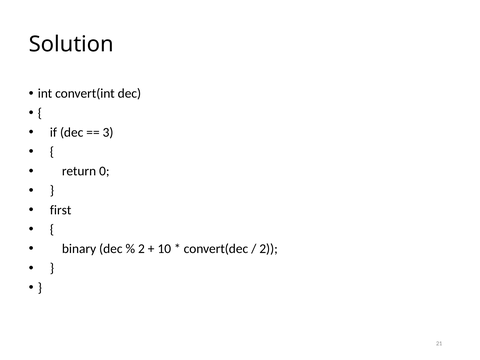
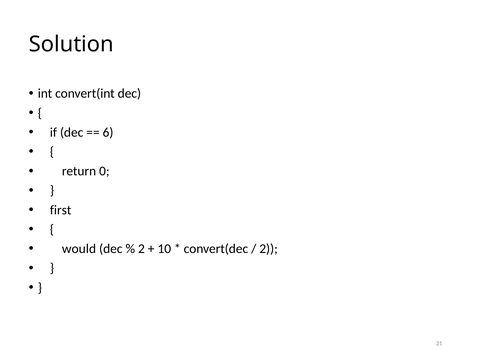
3: 3 -> 6
binary: binary -> would
